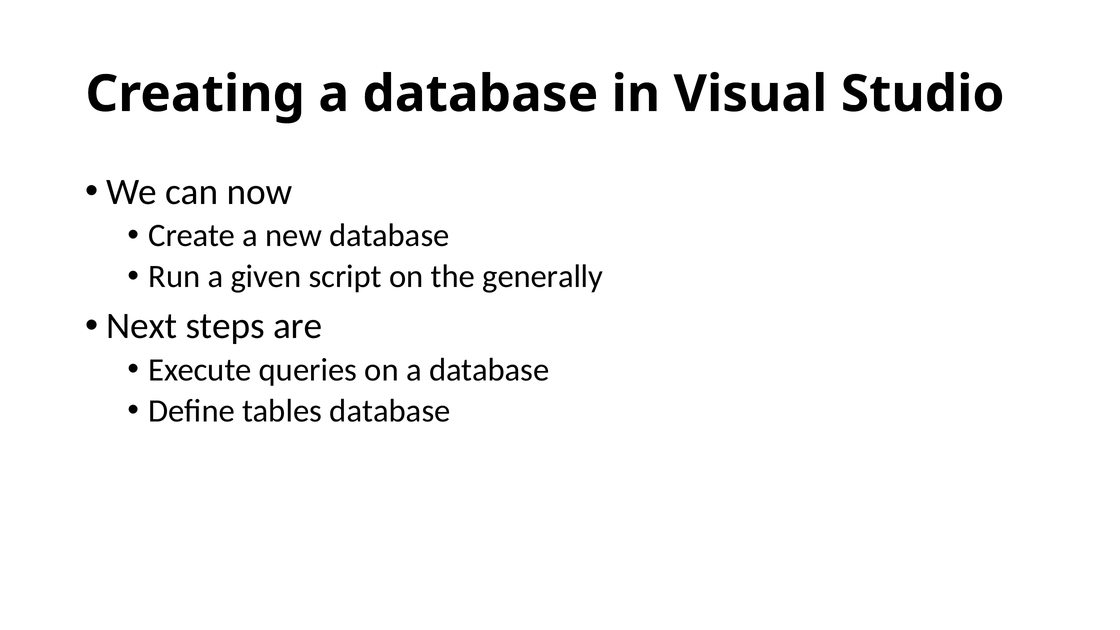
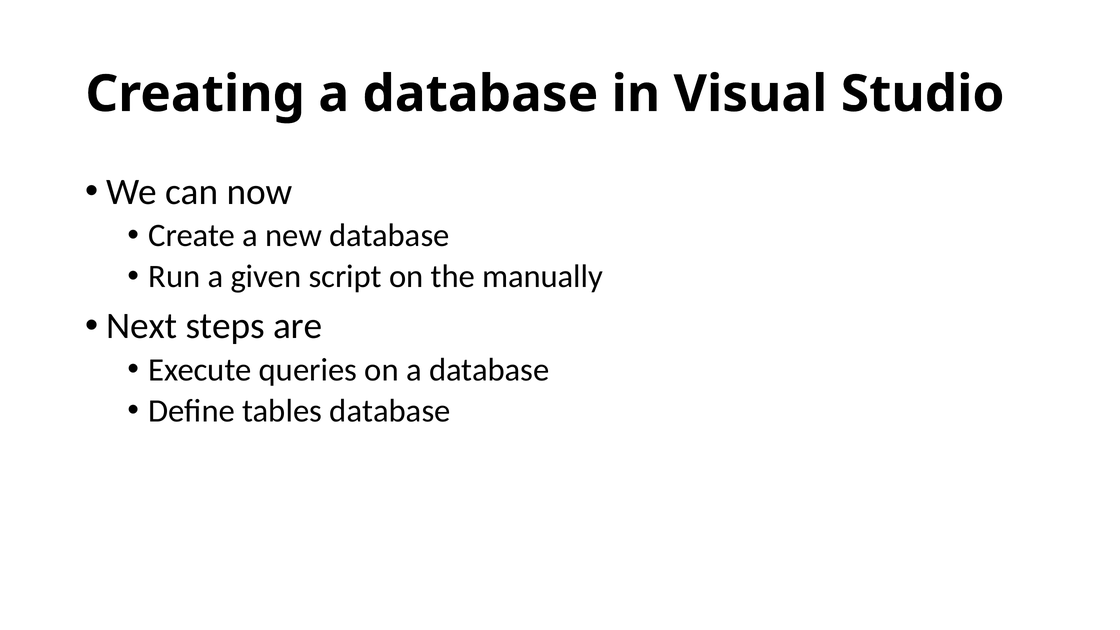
generally: generally -> manually
